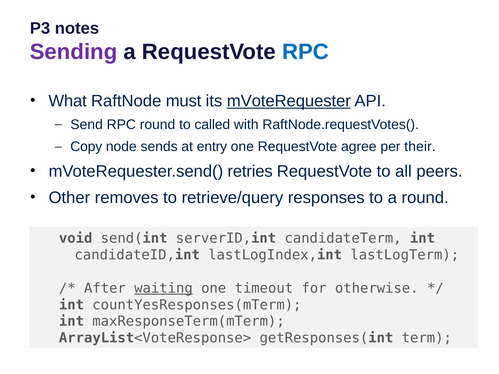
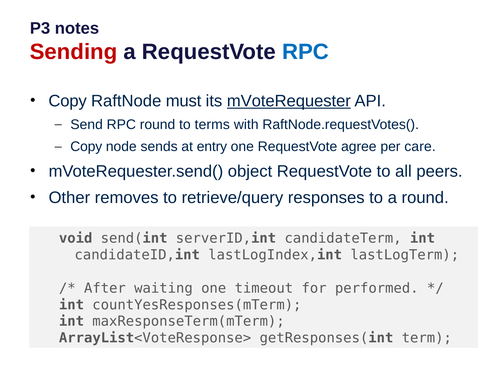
Sending colour: purple -> red
What at (68, 101): What -> Copy
called: called -> terms
their: their -> care
retries: retries -> object
waiting underline: present -> none
otherwise: otherwise -> performed
